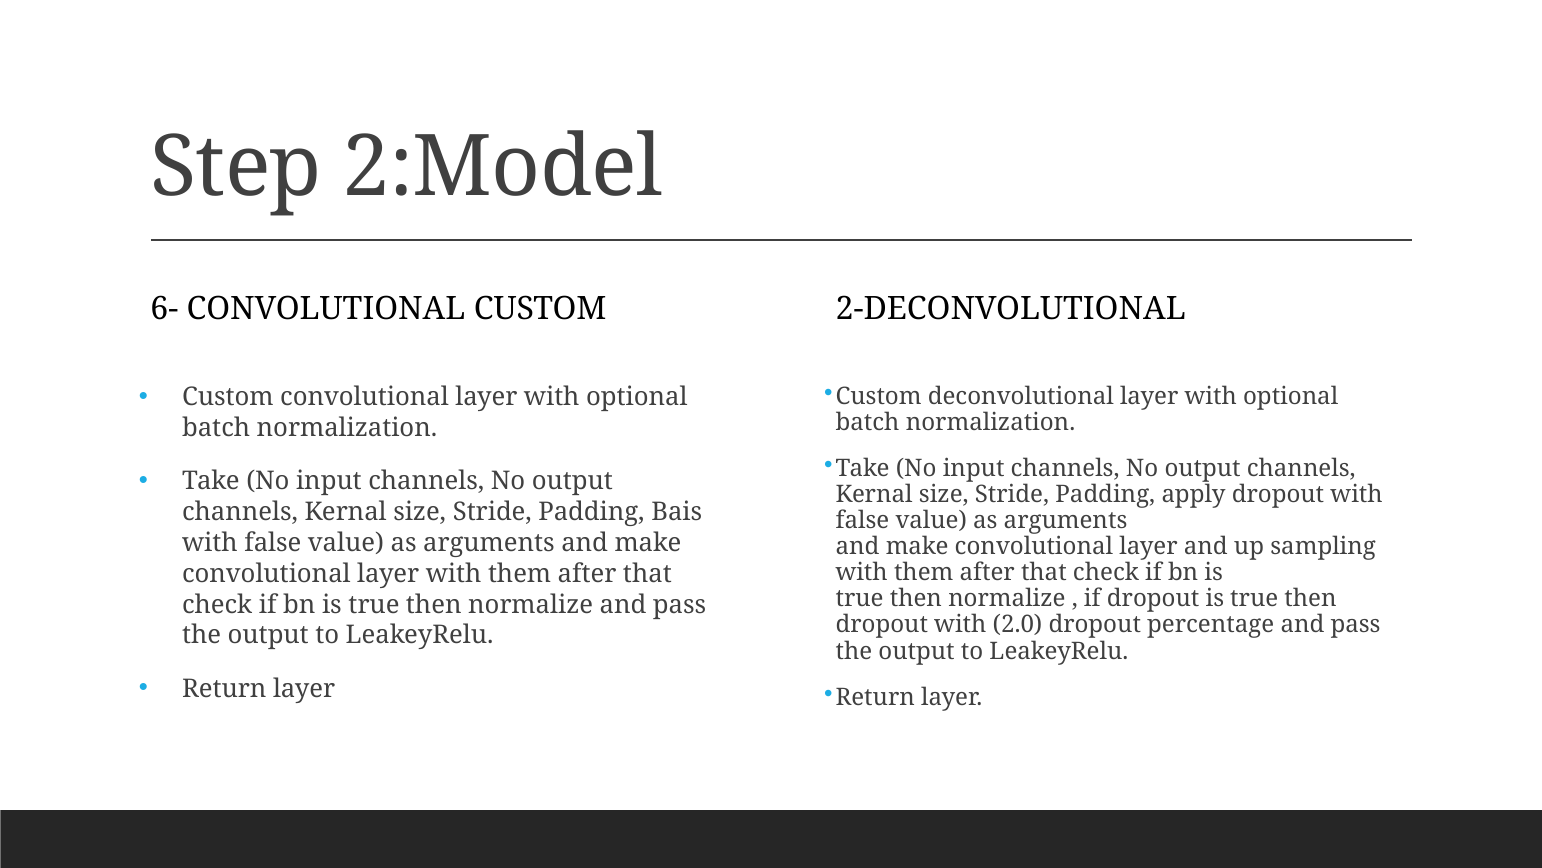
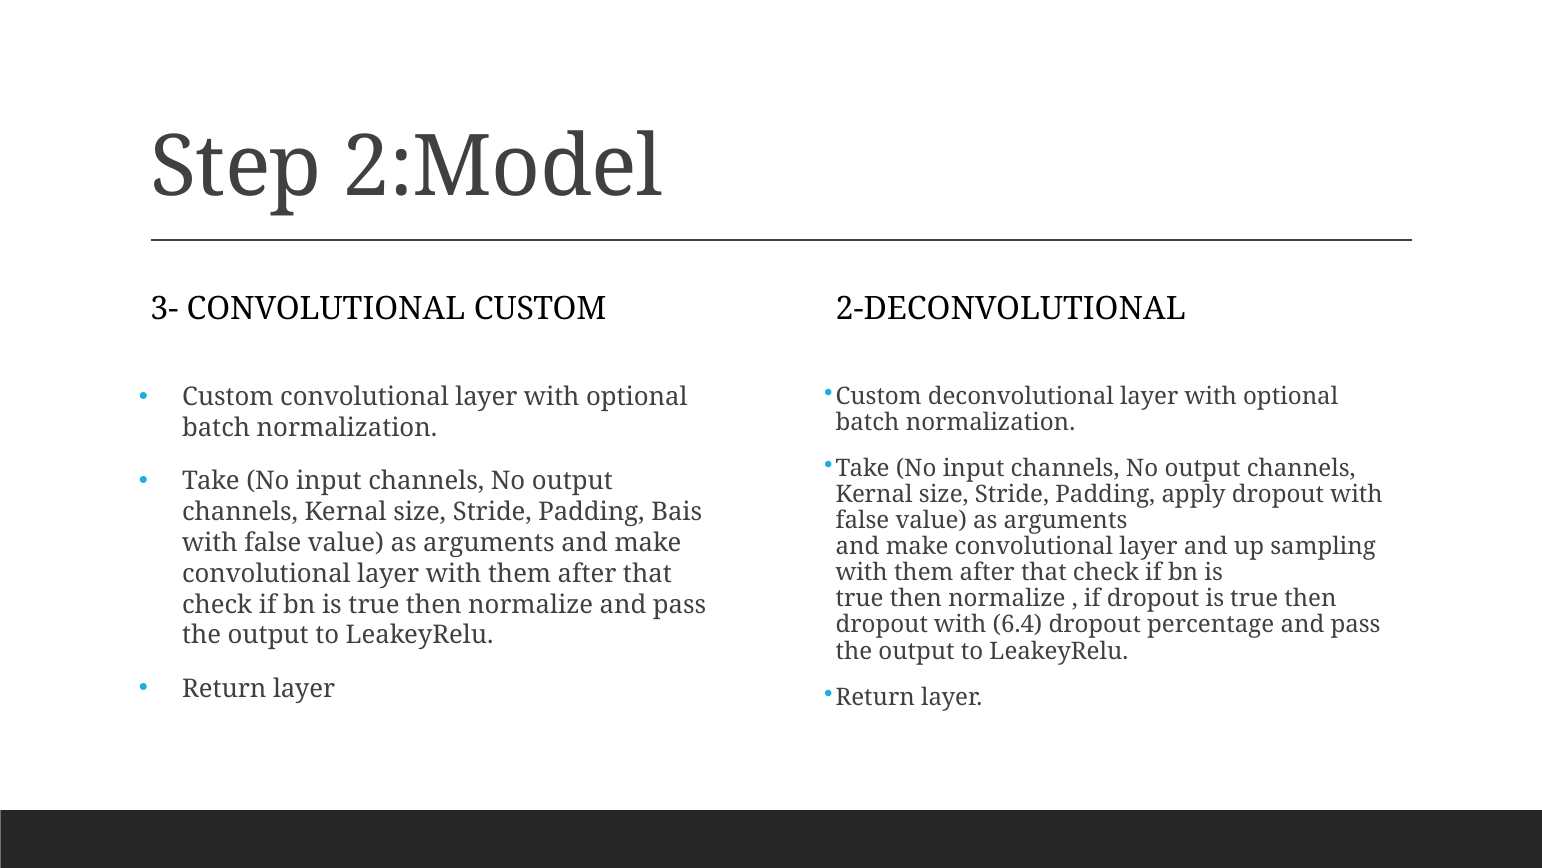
6-: 6- -> 3-
2.0: 2.0 -> 6.4
